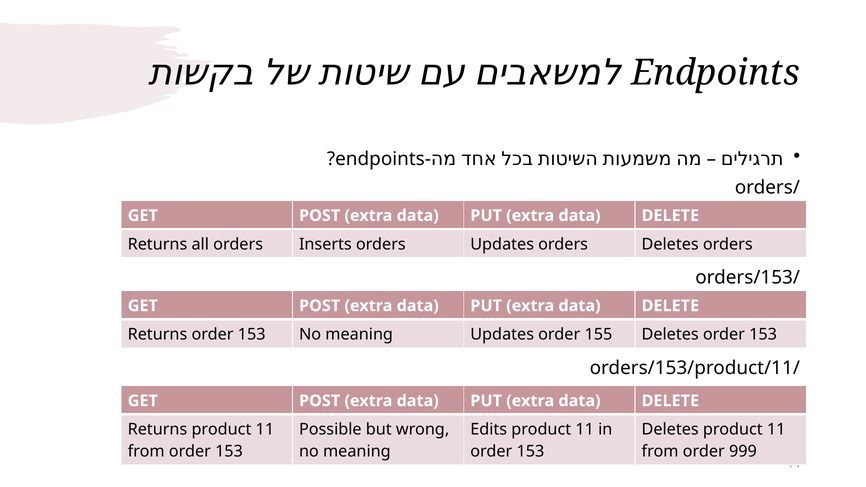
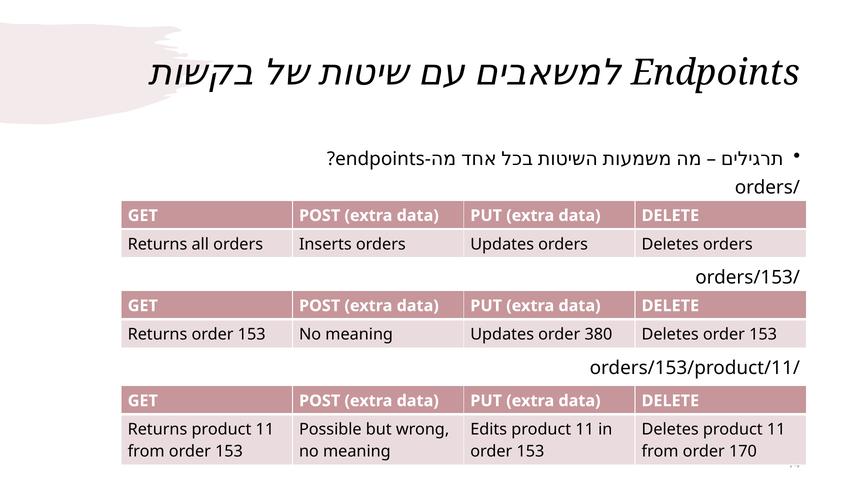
155: 155 -> 380
999: 999 -> 170
